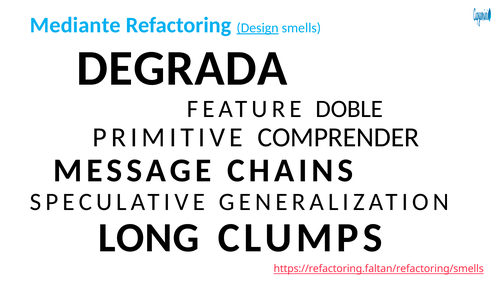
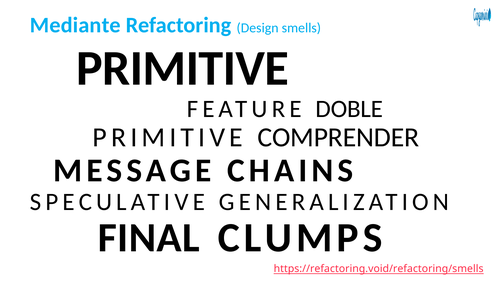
Design underline: present -> none
DEGRADA at (182, 68): DEGRADA -> PRIMITIVE
LONG: LONG -> FINAL
https://refactoring.faltan/refactoring/smells: https://refactoring.faltan/refactoring/smells -> https://refactoring.void/refactoring/smells
